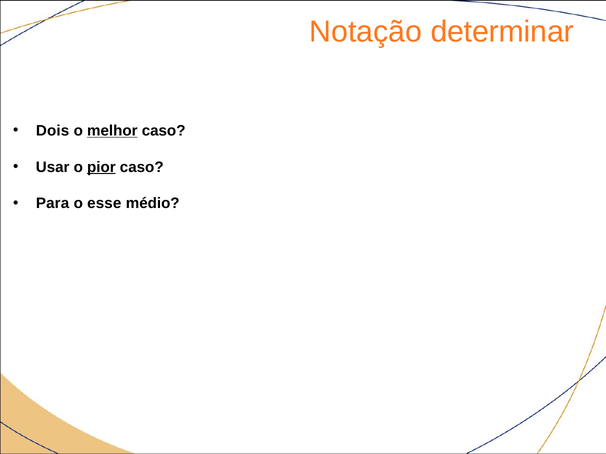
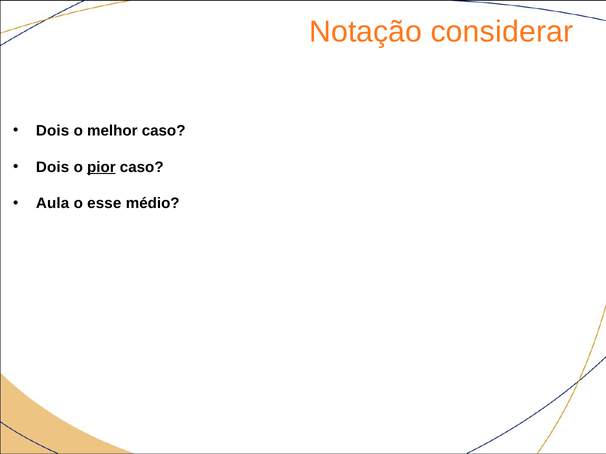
determinar: determinar -> considerar
melhor underline: present -> none
Usar at (53, 167): Usar -> Dois
Para: Para -> Aula
